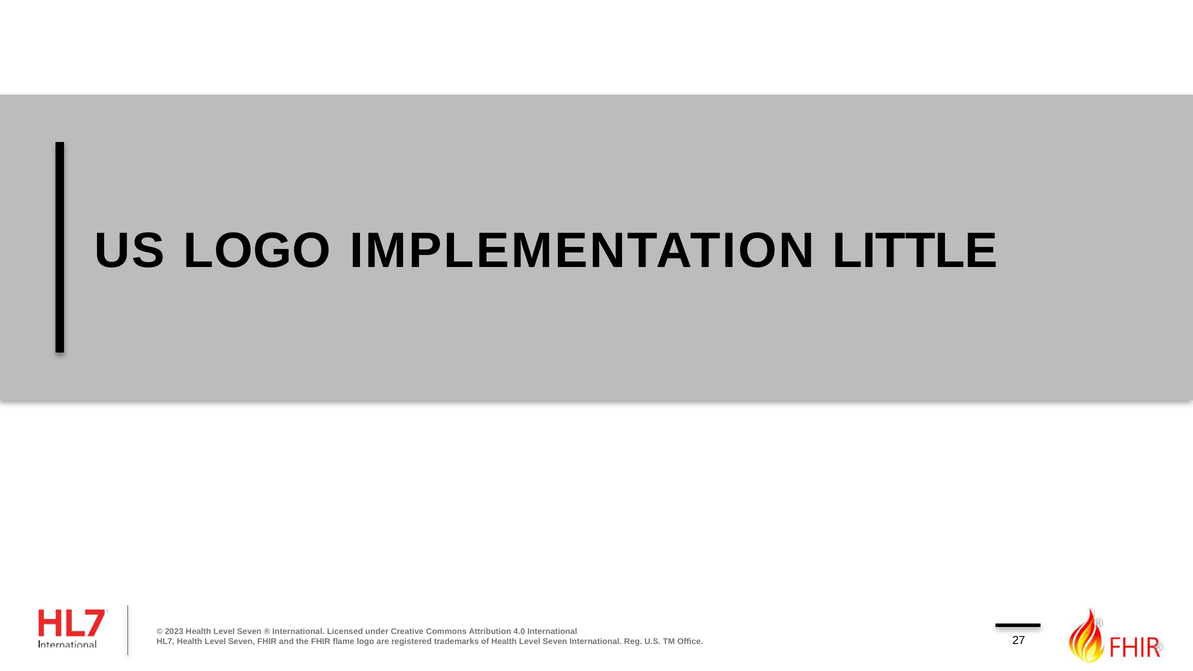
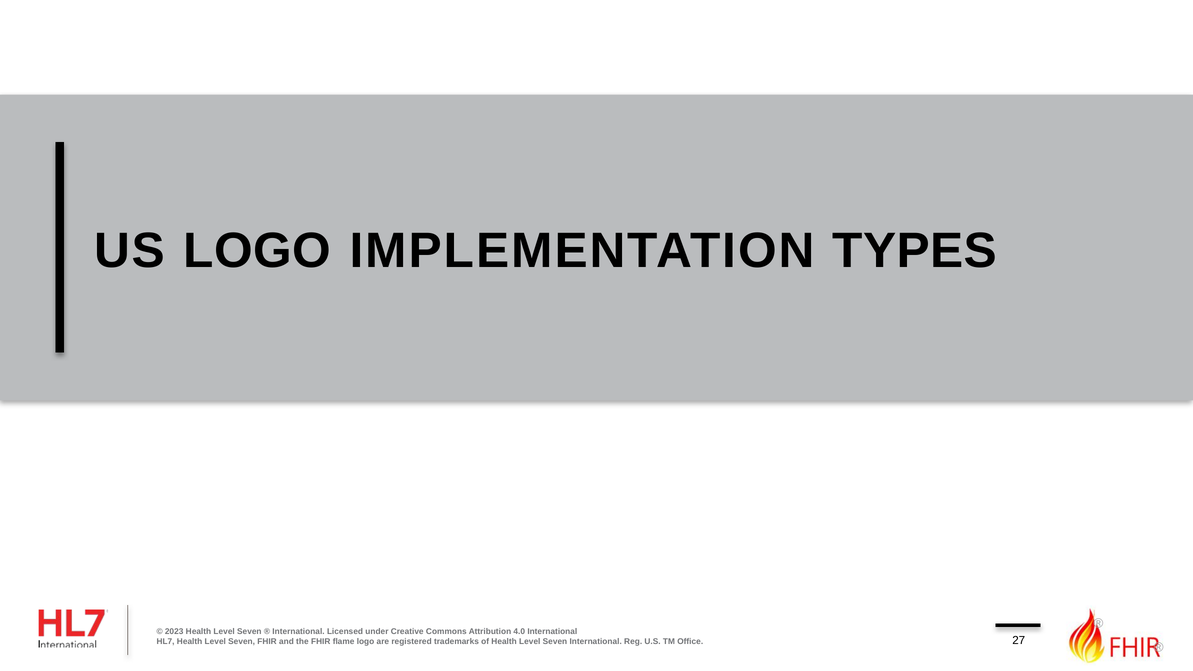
LITTLE: LITTLE -> TYPES
